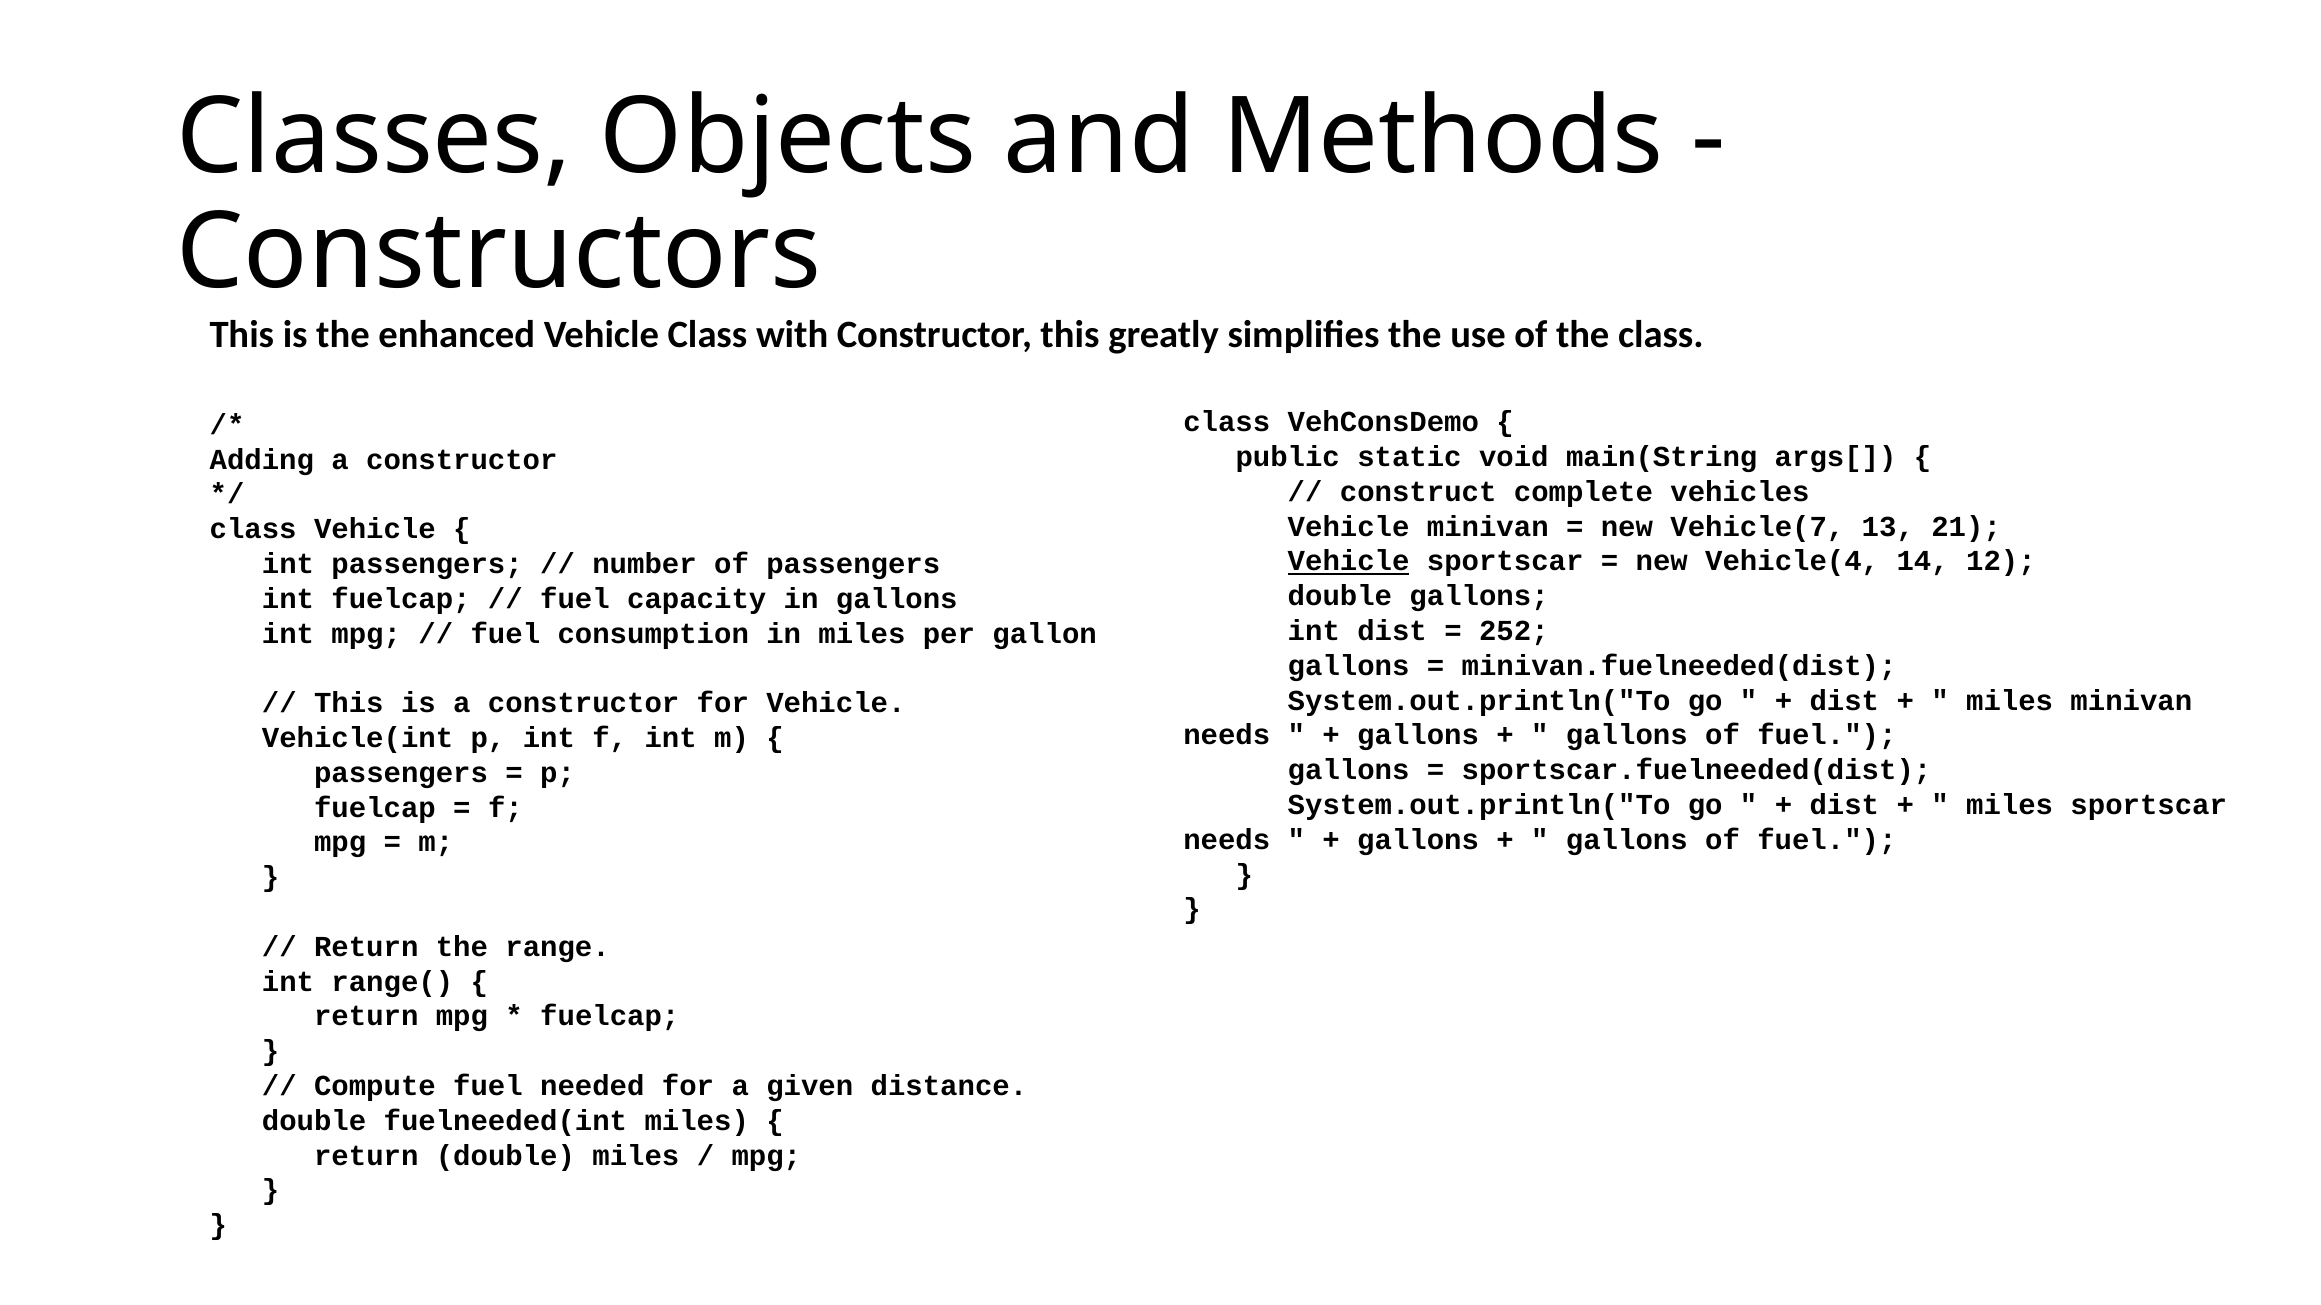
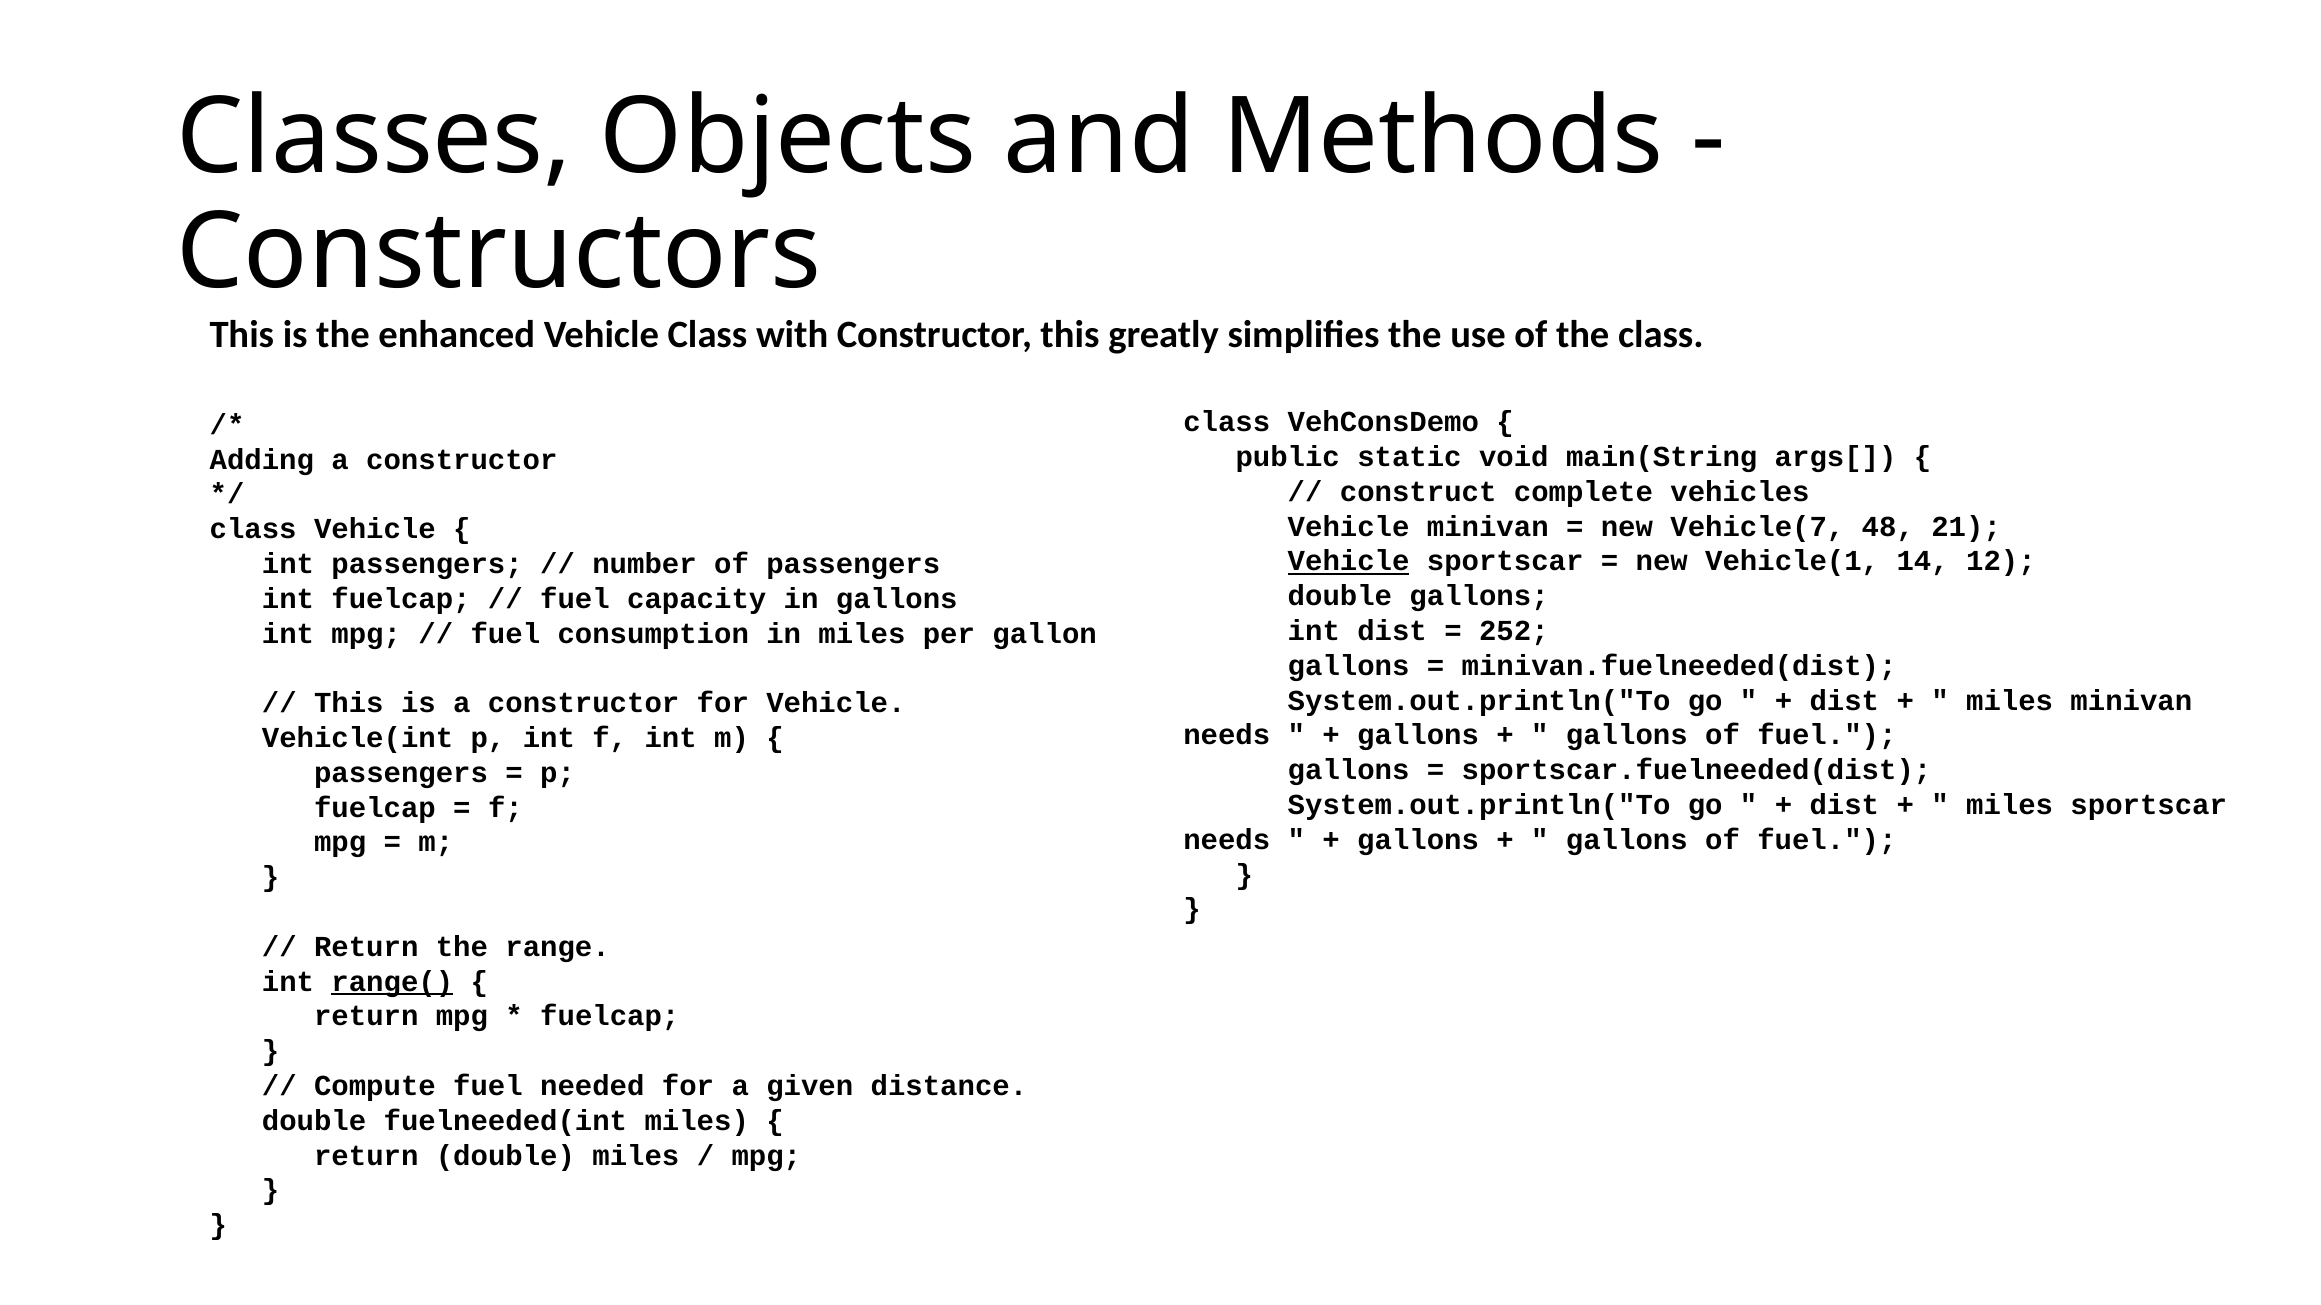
13: 13 -> 48
Vehicle(4: Vehicle(4 -> Vehicle(1
range( underline: none -> present
